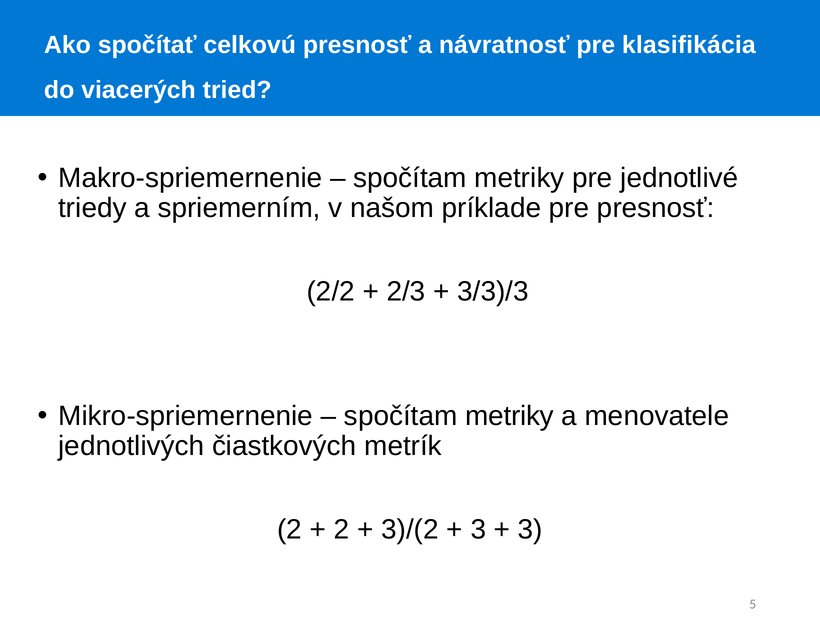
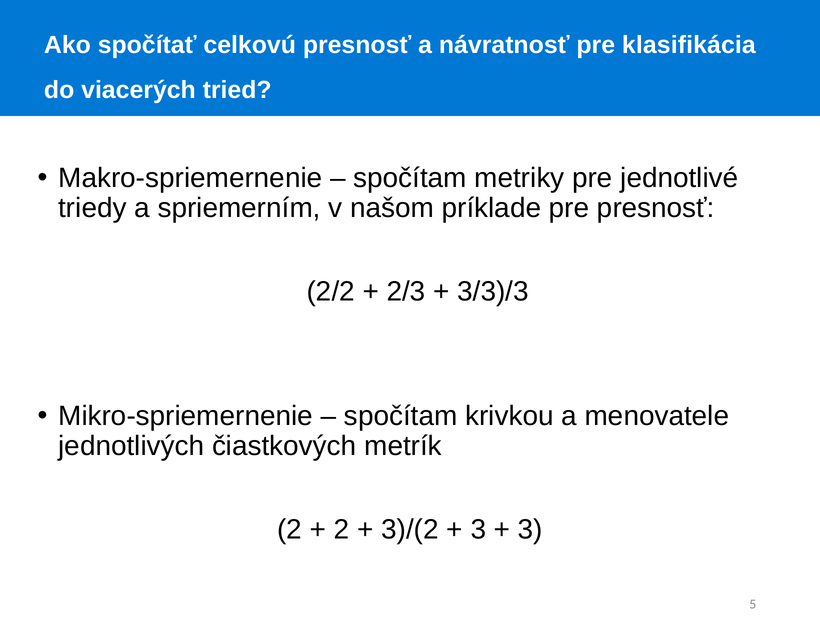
metriky at (509, 416): metriky -> krivkou
